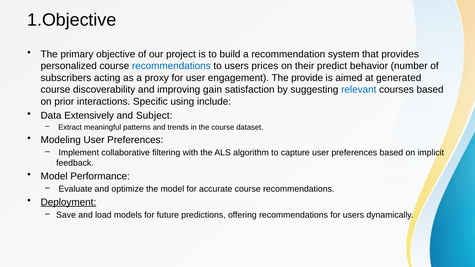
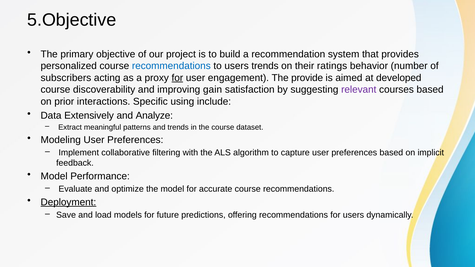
1.Objective: 1.Objective -> 5.Objective
users prices: prices -> trends
predict: predict -> ratings
for at (177, 78) underline: none -> present
generated: generated -> developed
relevant colour: blue -> purple
Subject: Subject -> Analyze
